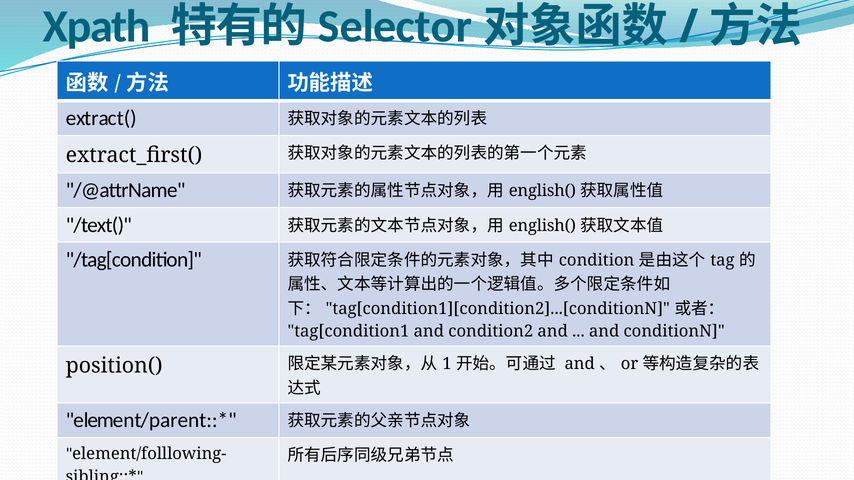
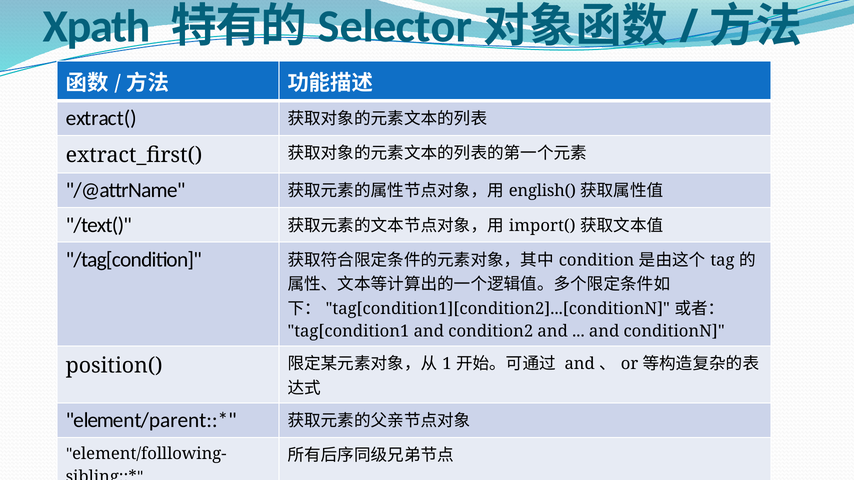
english( at (542, 226): english( -> import(
